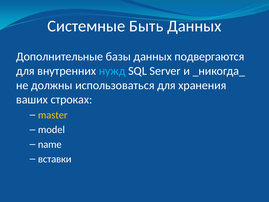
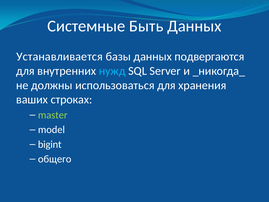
Дополнительные: Дополнительные -> Устанавливается
master colour: yellow -> light green
name: name -> bigint
вставки: вставки -> общего
